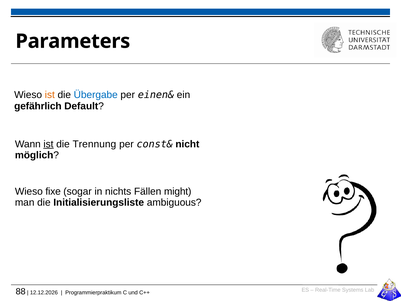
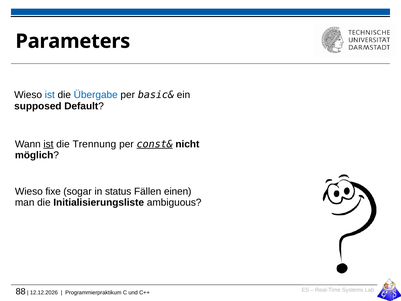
ist at (50, 95) colour: orange -> blue
einen&: einen& -> basic&
gefährlich: gefährlich -> supposed
const& underline: none -> present
nichts: nichts -> status
might: might -> einen
